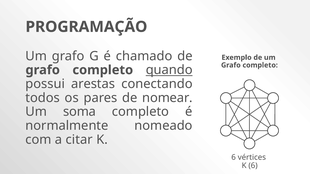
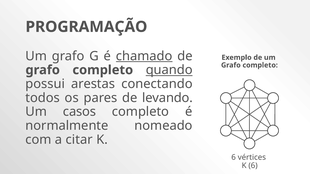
chamado underline: none -> present
nomear: nomear -> levando
soma: soma -> casos
